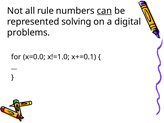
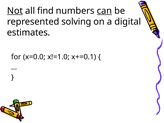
Not underline: none -> present
rule: rule -> find
problems: problems -> estimates
